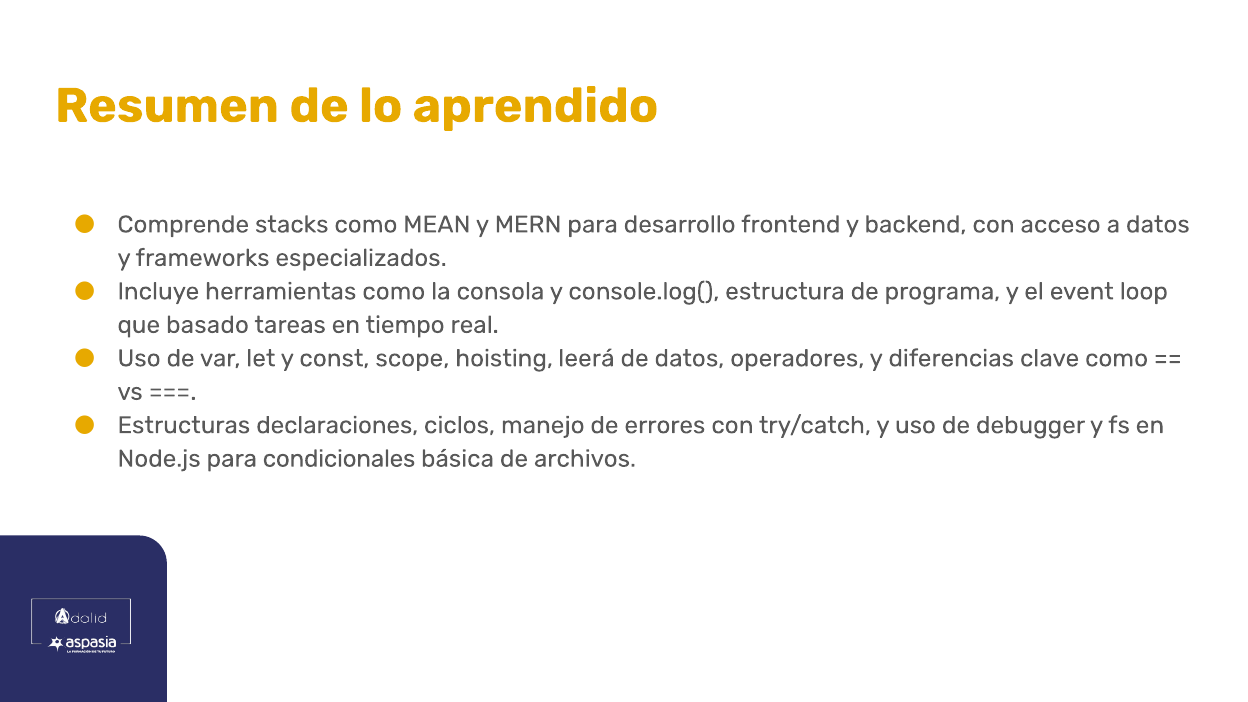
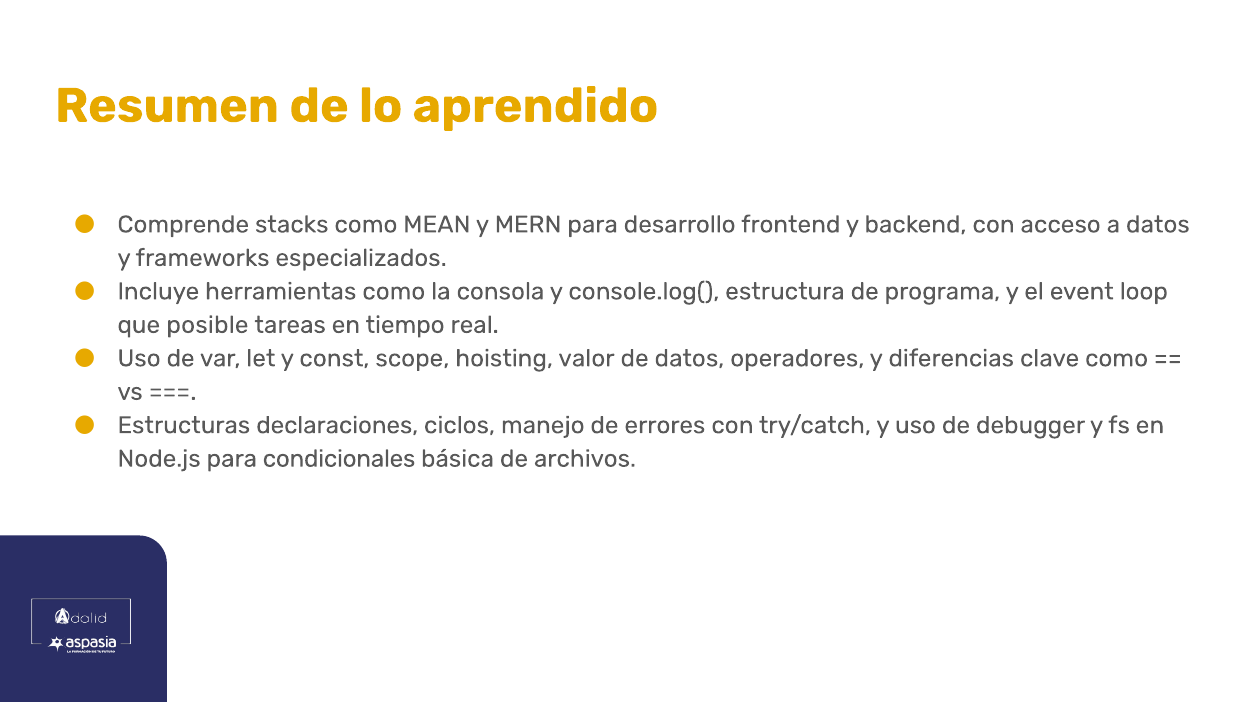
basado: basado -> posible
leerá: leerá -> valor
